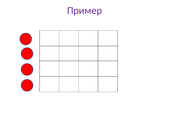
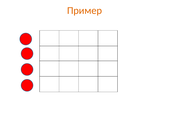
Пример colour: purple -> orange
